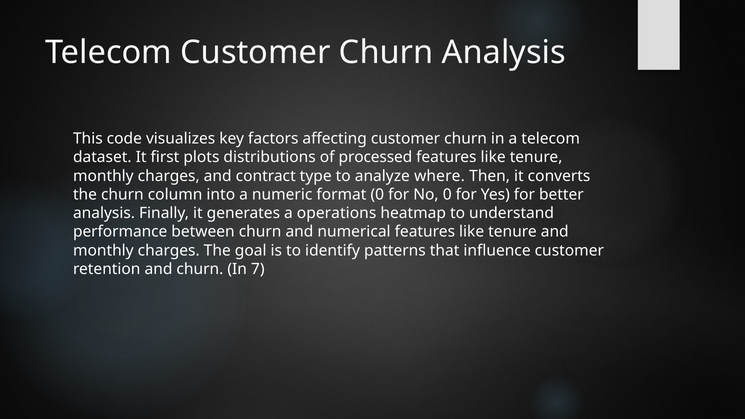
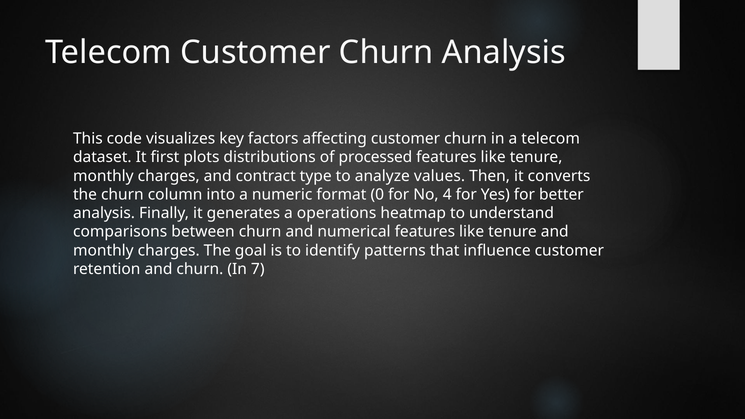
where: where -> values
No 0: 0 -> 4
performance: performance -> comparisons
